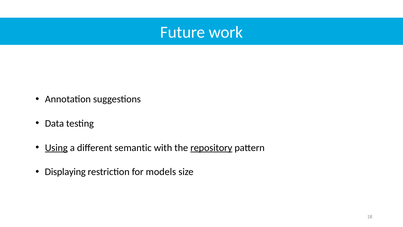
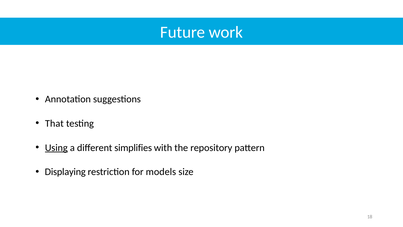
Data: Data -> That
semantic: semantic -> simplifies
repository underline: present -> none
